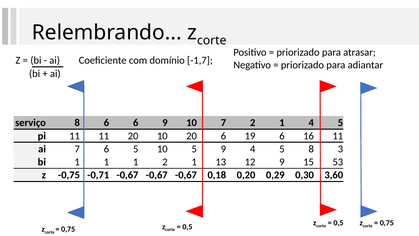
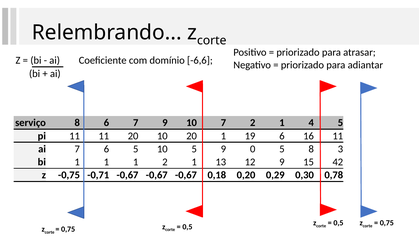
-1,7: -1,7 -> -6,6
6 6: 6 -> 7
20 6: 6 -> 1
9 4: 4 -> 0
53: 53 -> 42
3,60: 3,60 -> 0,78
